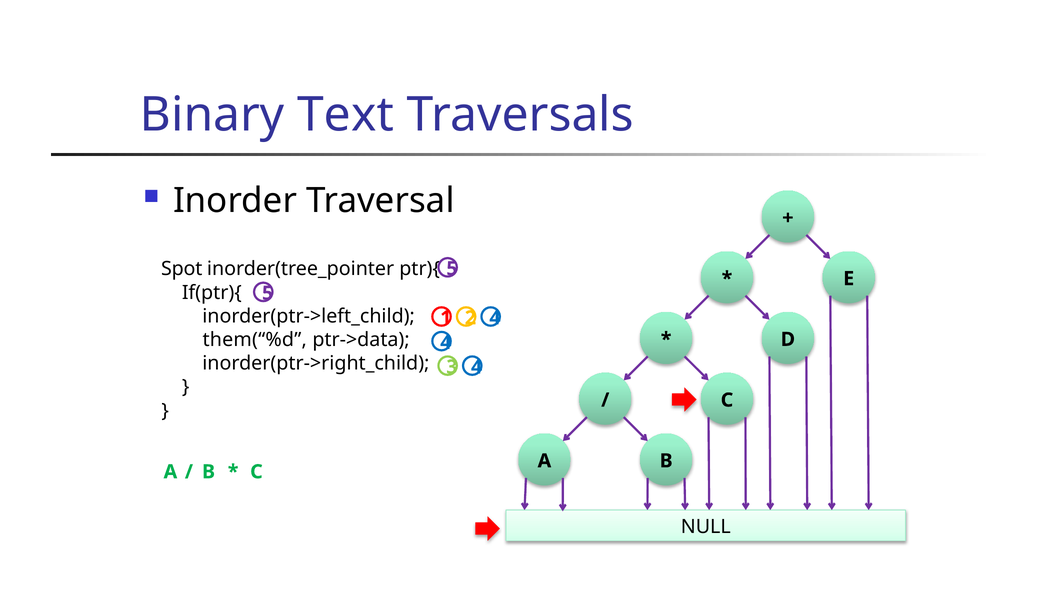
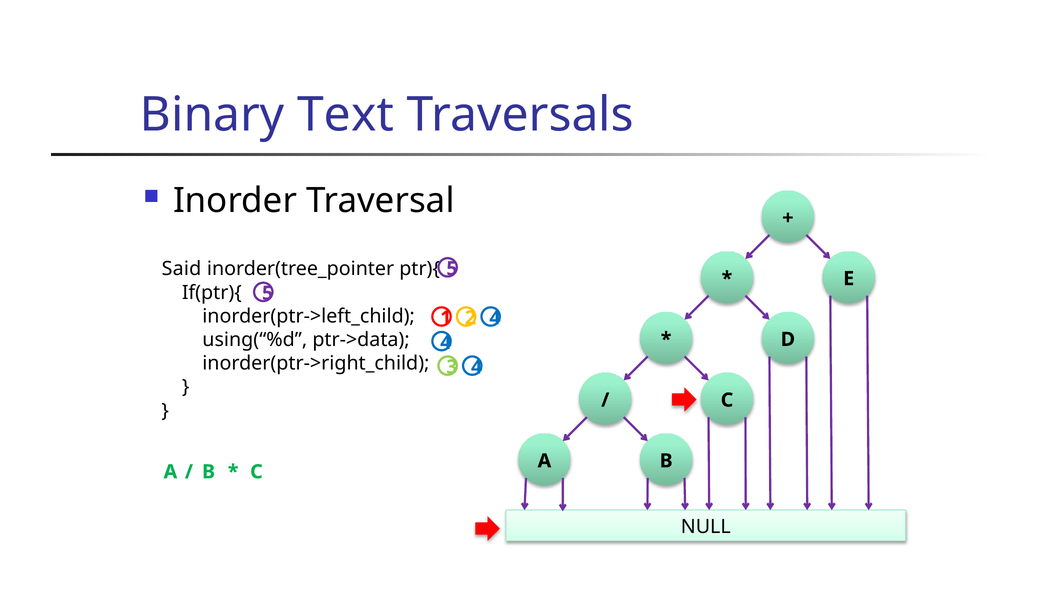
Spot: Spot -> Said
them(“%d: them(“%d -> using(“%d
